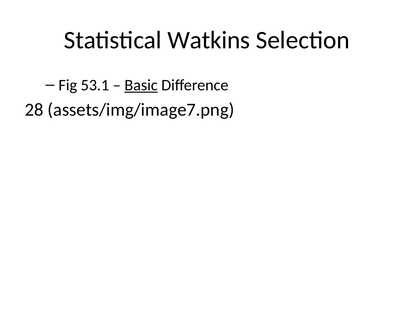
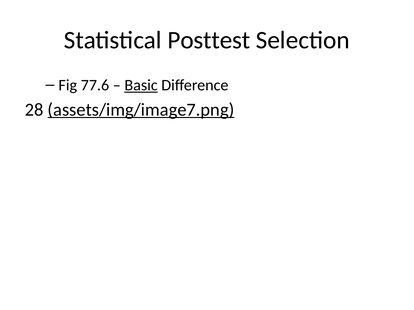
Watkins: Watkins -> Posttest
53.1: 53.1 -> 77.6
assets/img/image7.png underline: none -> present
